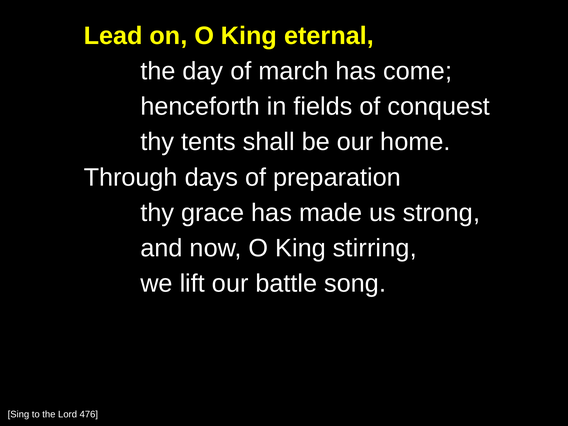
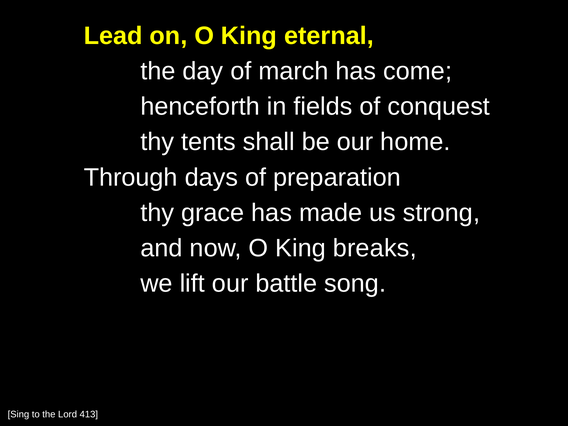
stirring: stirring -> breaks
476: 476 -> 413
